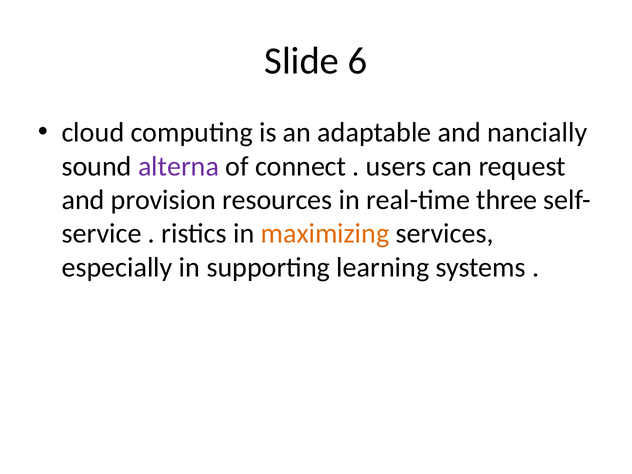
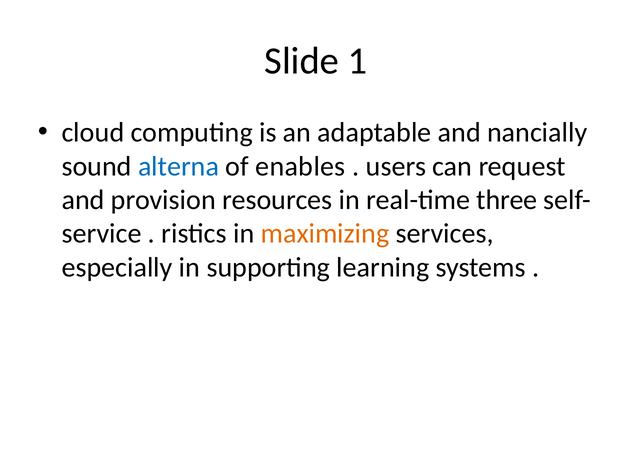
6: 6 -> 1
alterna colour: purple -> blue
connect: connect -> enables
